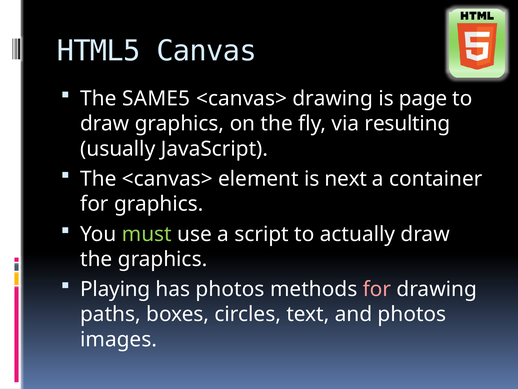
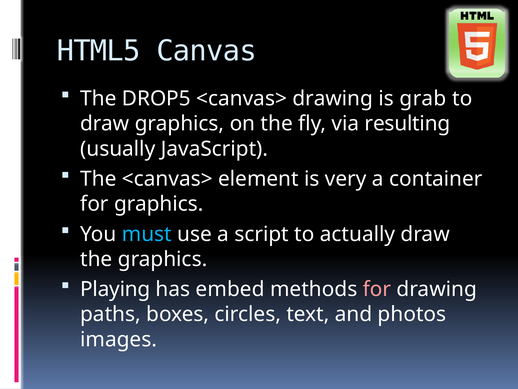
SAME5: SAME5 -> DROP5
page: page -> grab
next: next -> very
must colour: light green -> light blue
has photos: photos -> embed
